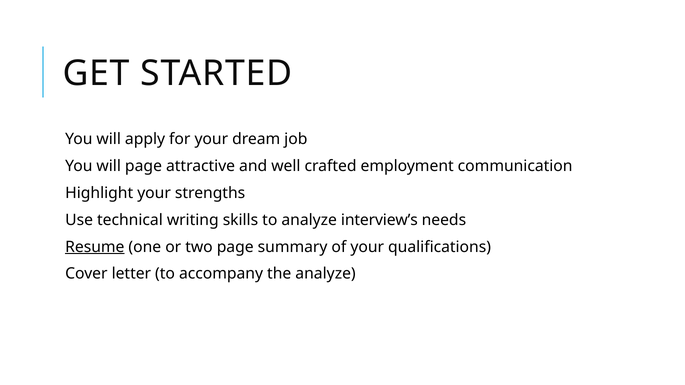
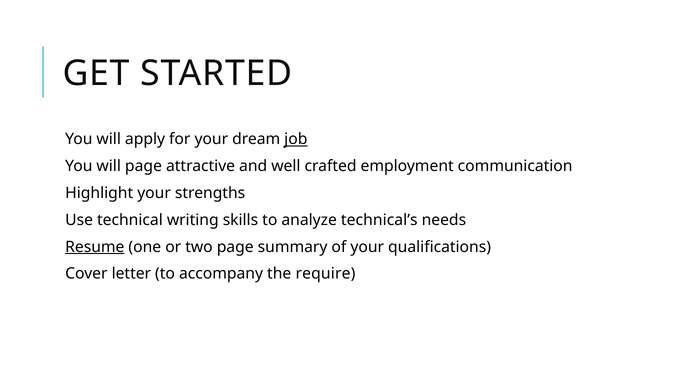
job underline: none -> present
interview’s: interview’s -> technical’s
the analyze: analyze -> require
